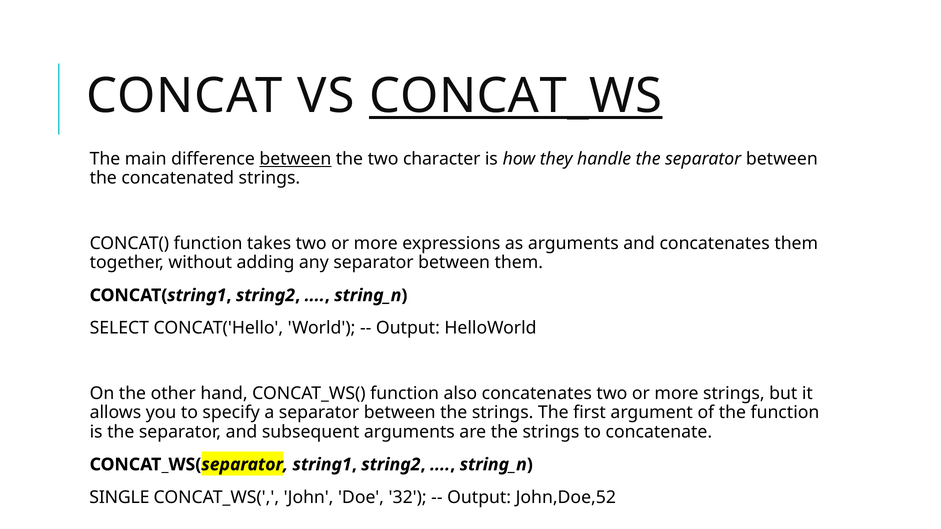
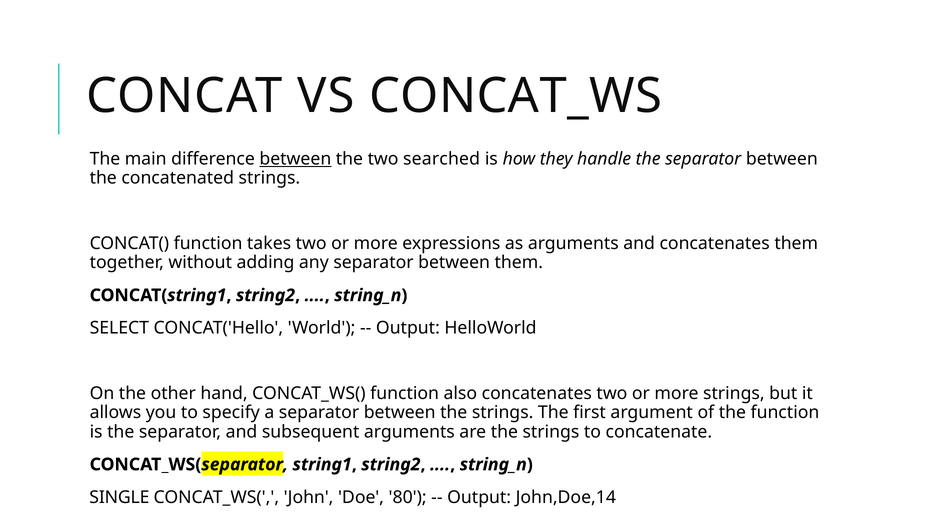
CONCAT_WS underline: present -> none
character: character -> searched
32: 32 -> 80
John,Doe,52: John,Doe,52 -> John,Doe,14
